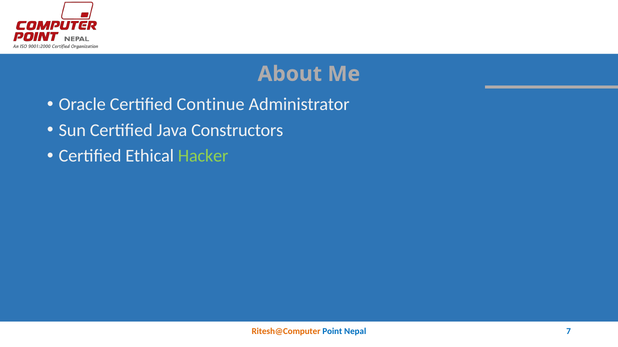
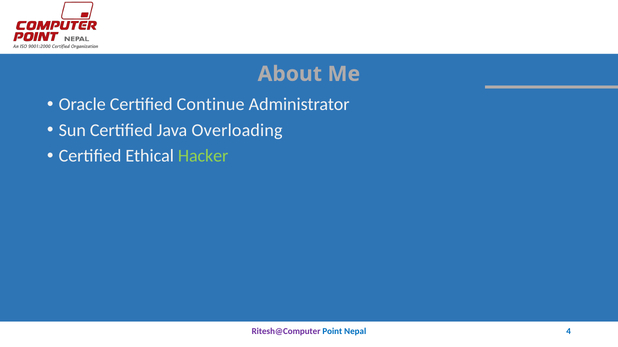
Constructors: Constructors -> Overloading
Ritesh@Computer colour: orange -> purple
7: 7 -> 4
